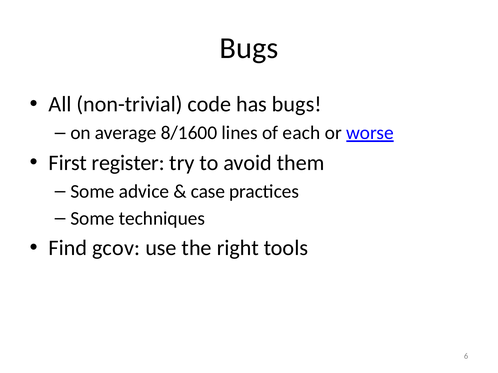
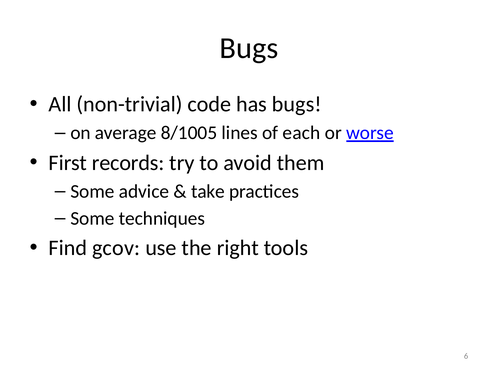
8/1600: 8/1600 -> 8/1005
register: register -> records
case: case -> take
